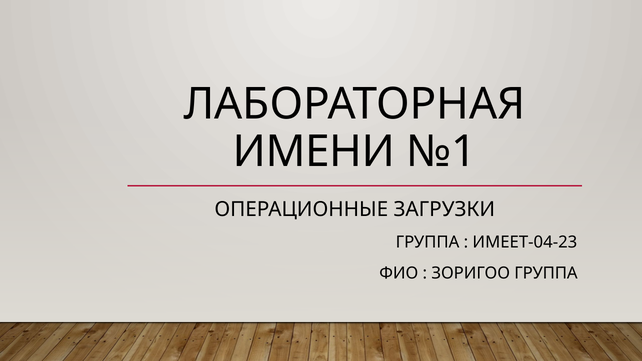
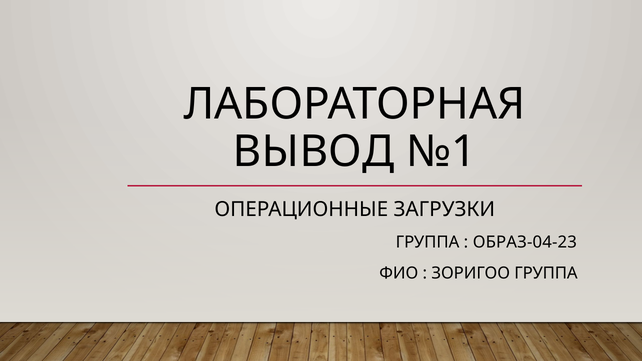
ИМЕНИ: ИМЕНИ -> ВЫВОД
ИМЕЕТ-04-23: ИМЕЕТ-04-23 -> ОБРАЗ-04-23
